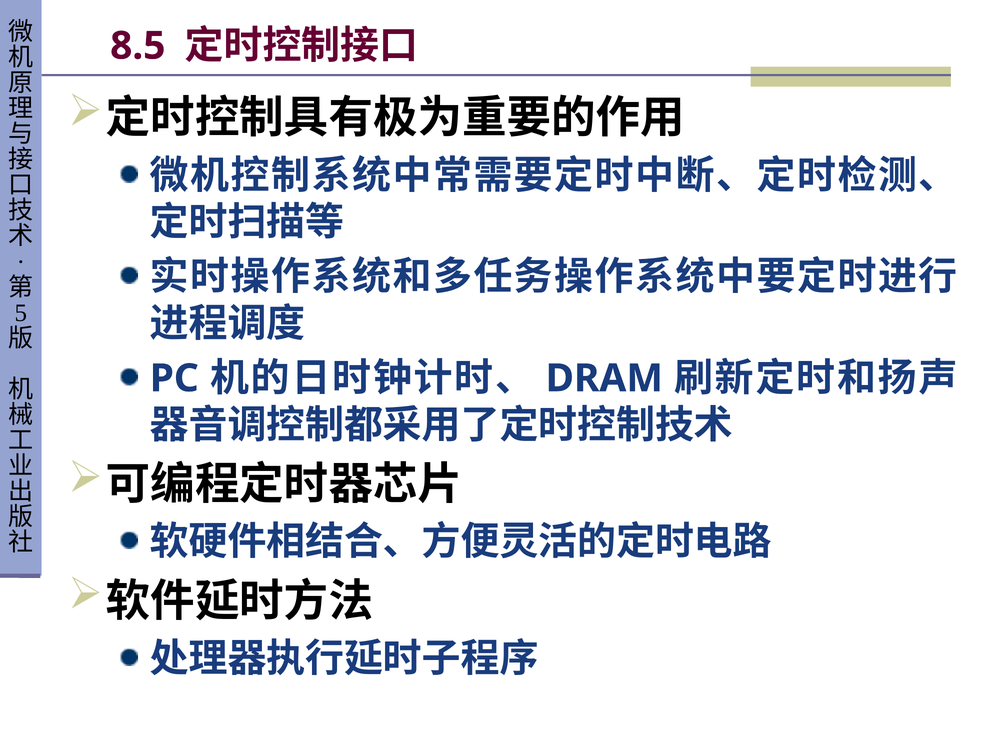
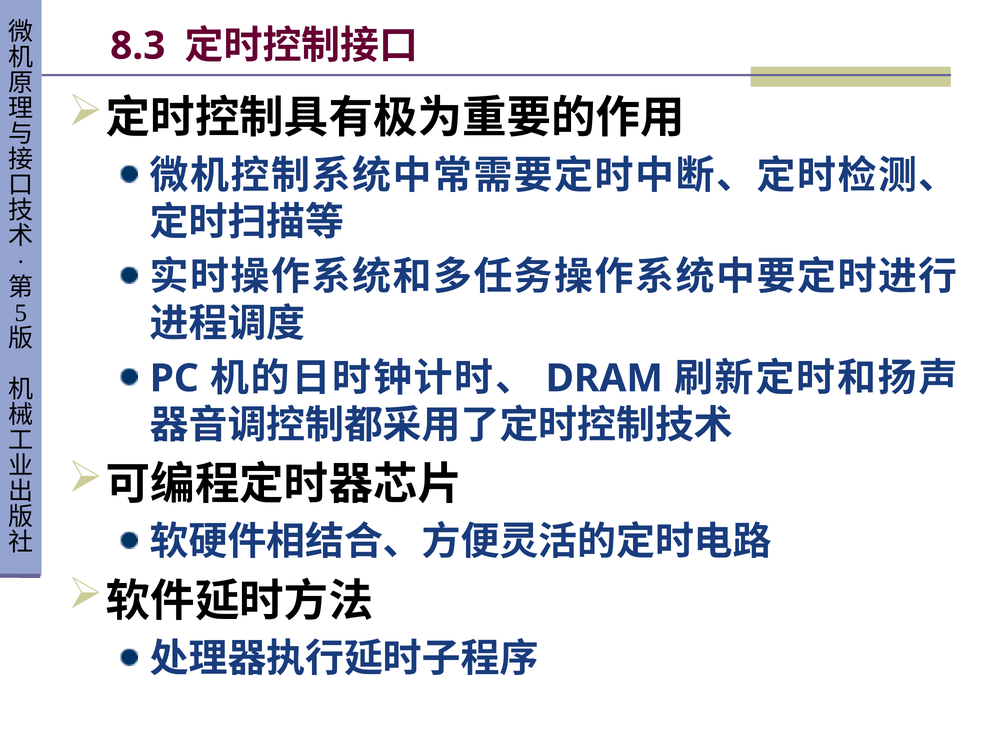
8.5: 8.5 -> 8.3
